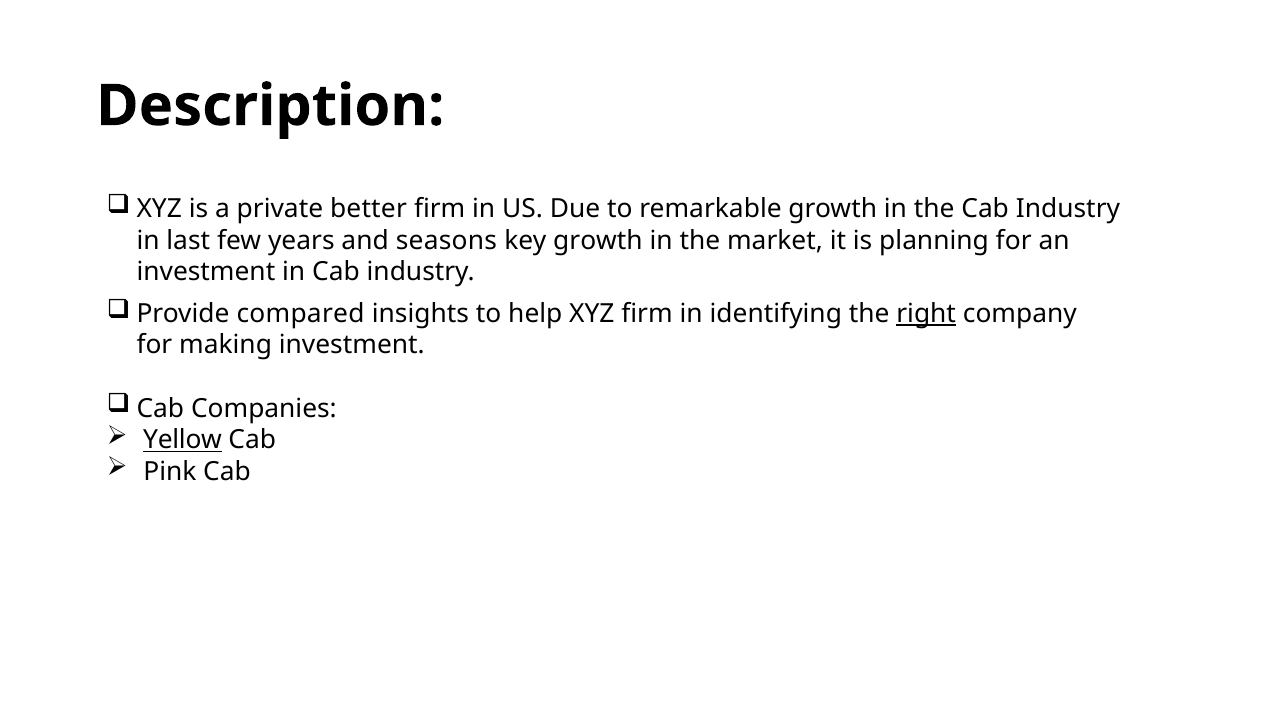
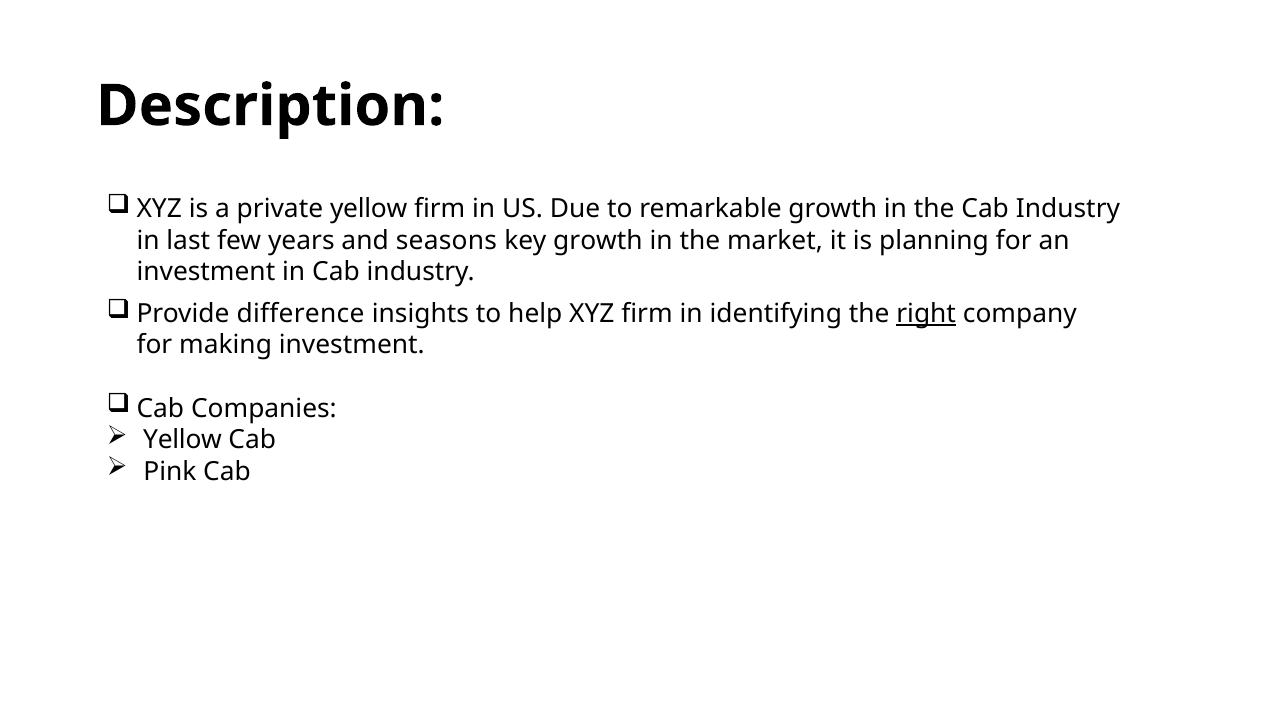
private better: better -> yellow
compared: compared -> difference
Yellow at (183, 440) underline: present -> none
